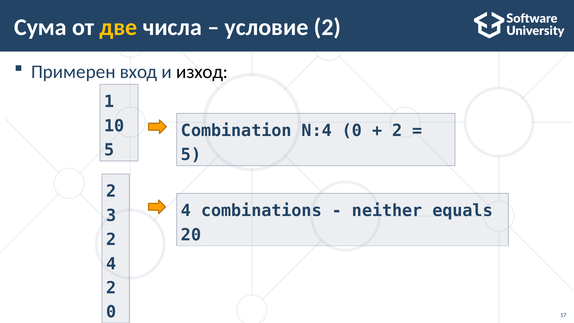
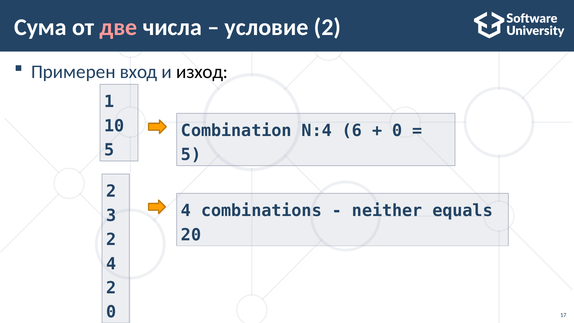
две colour: yellow -> pink
N:4 0: 0 -> 6
2 at (397, 131): 2 -> 0
